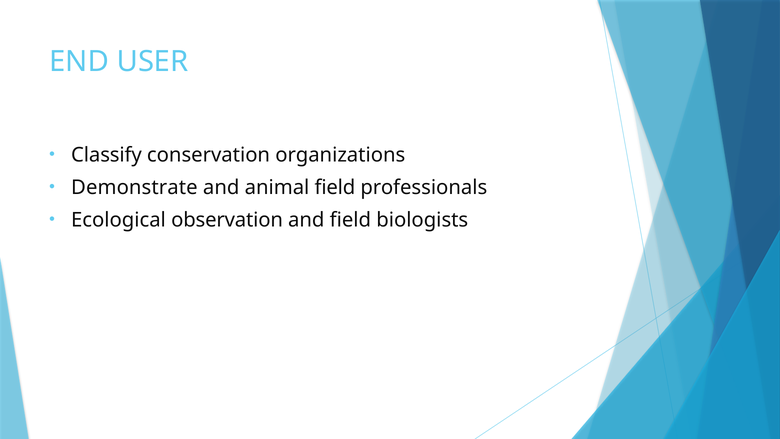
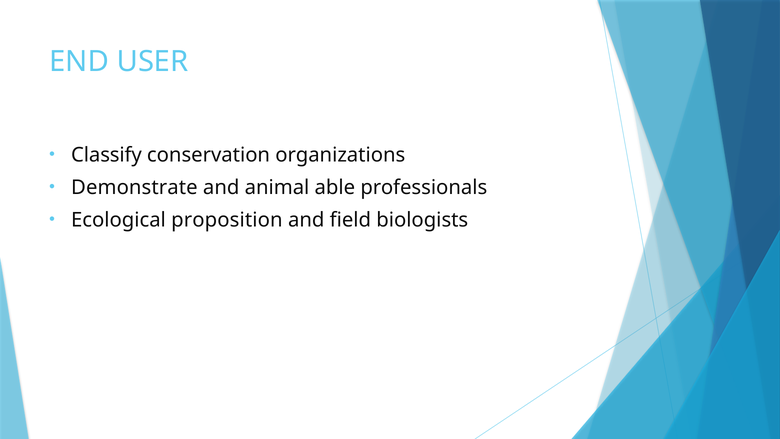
animal field: field -> able
observation: observation -> proposition
